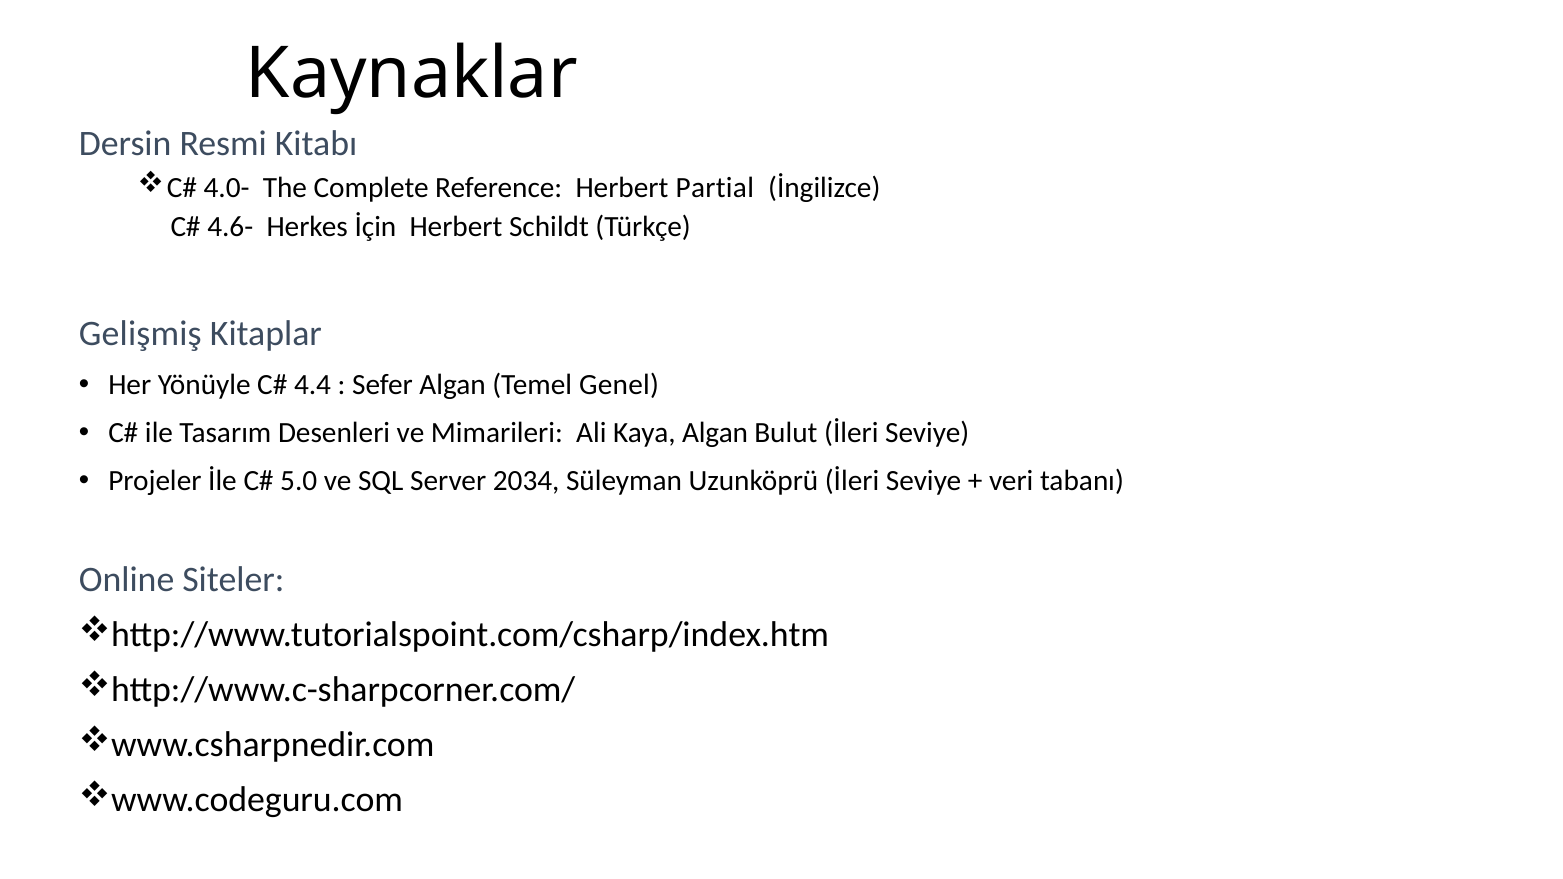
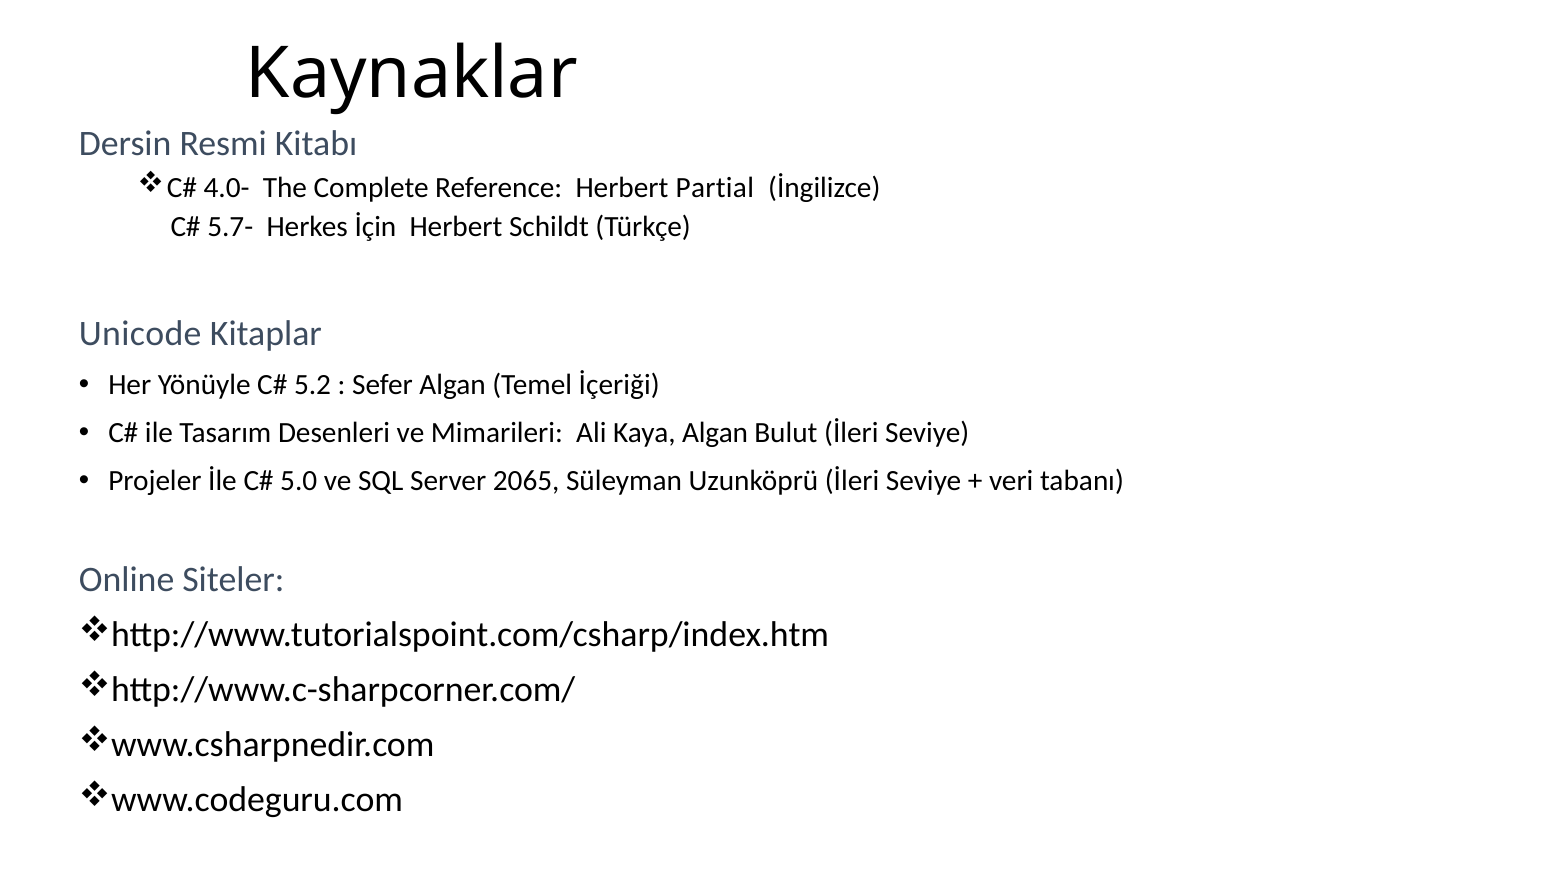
4.6-: 4.6- -> 5.7-
Gelişmiş: Gelişmiş -> Unicode
4.4: 4.4 -> 5.2
Genel: Genel -> İçeriği
2034: 2034 -> 2065
